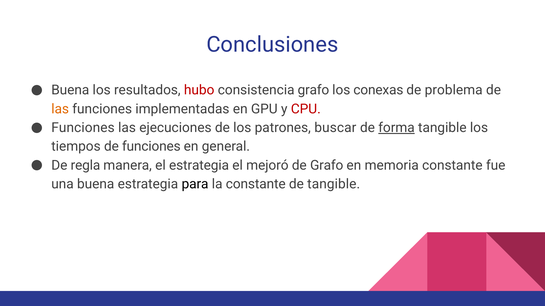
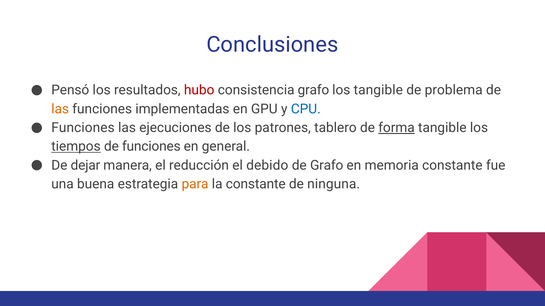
Buena at (70, 90): Buena -> Pensó
los conexas: conexas -> tangible
CPU colour: red -> blue
buscar: buscar -> tablero
tiempos underline: none -> present
regla: regla -> dejar
el estrategia: estrategia -> reducción
mejoró: mejoró -> debido
para colour: black -> orange
de tangible: tangible -> ninguna
